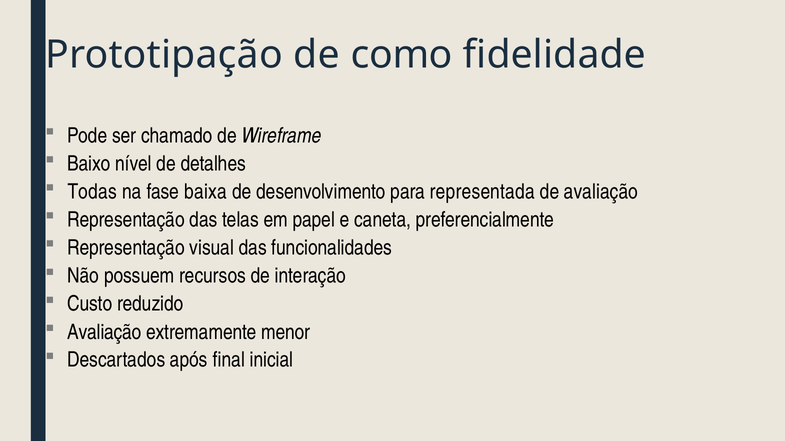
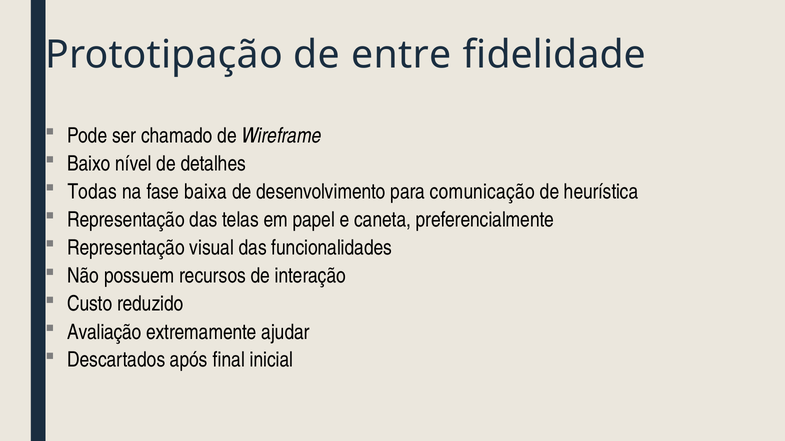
como: como -> entre
representada: representada -> comunicação
de avaliação: avaliação -> heurística
menor: menor -> ajudar
